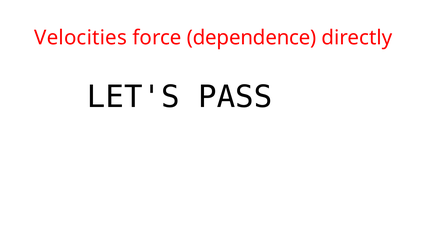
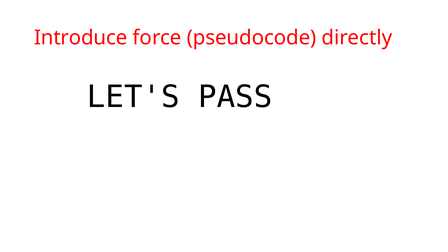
Velocities: Velocities -> Introduce
dependence: dependence -> pseudocode
